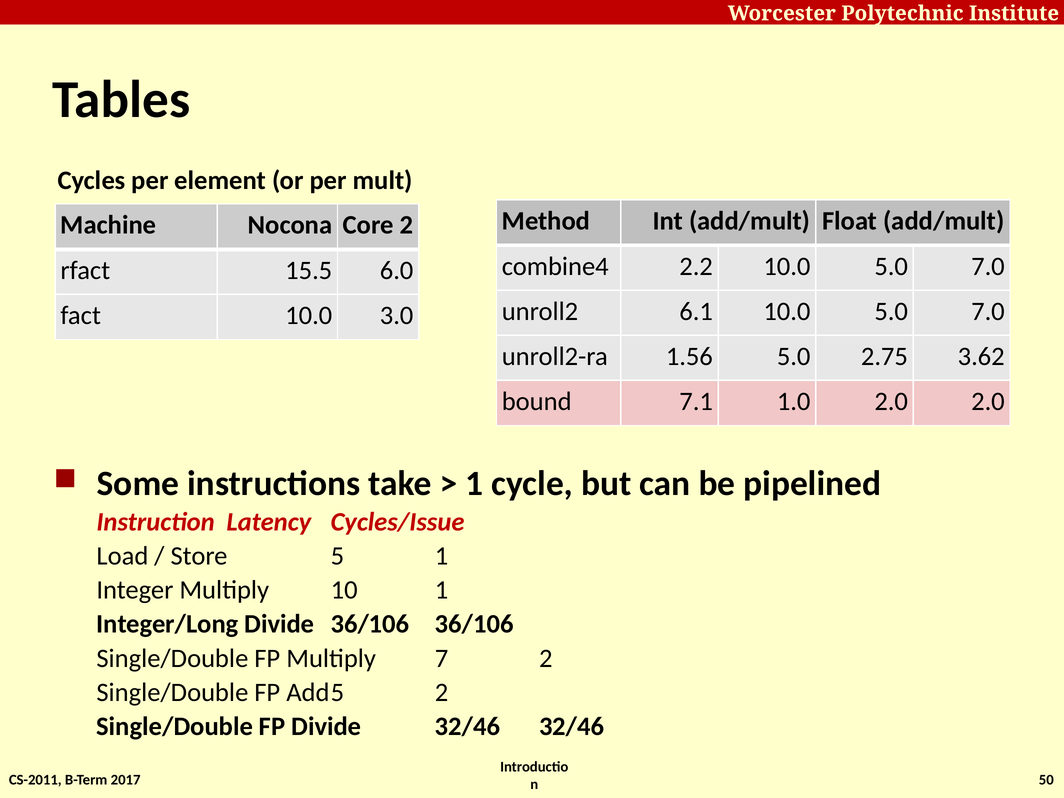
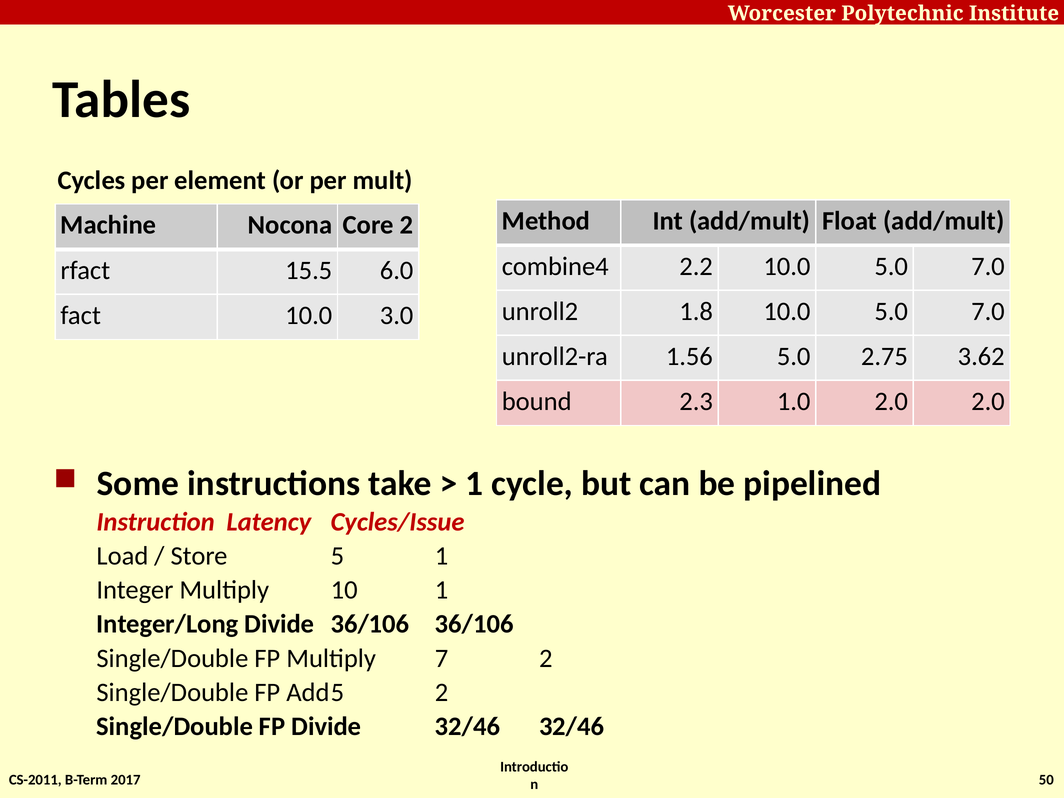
6.1: 6.1 -> 1.8
7.1: 7.1 -> 2.3
